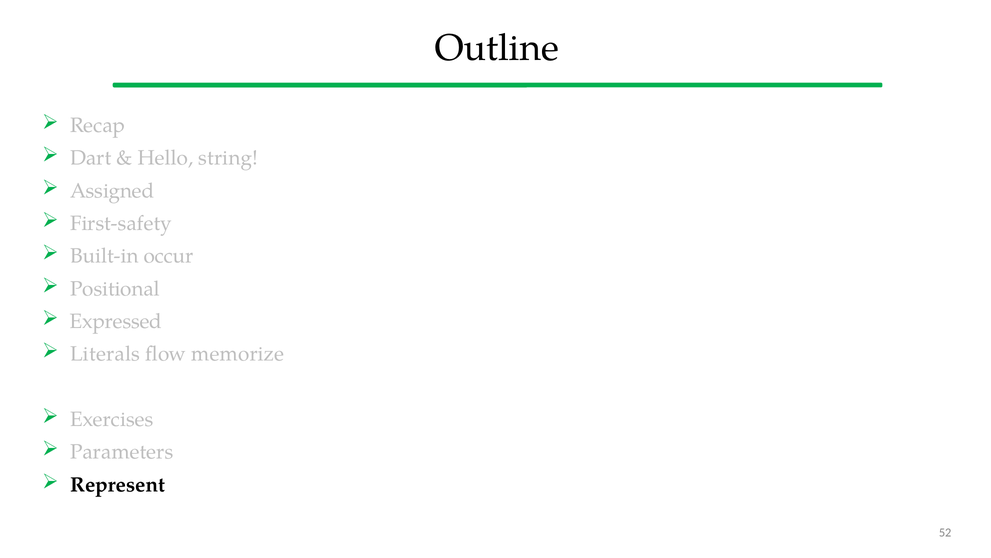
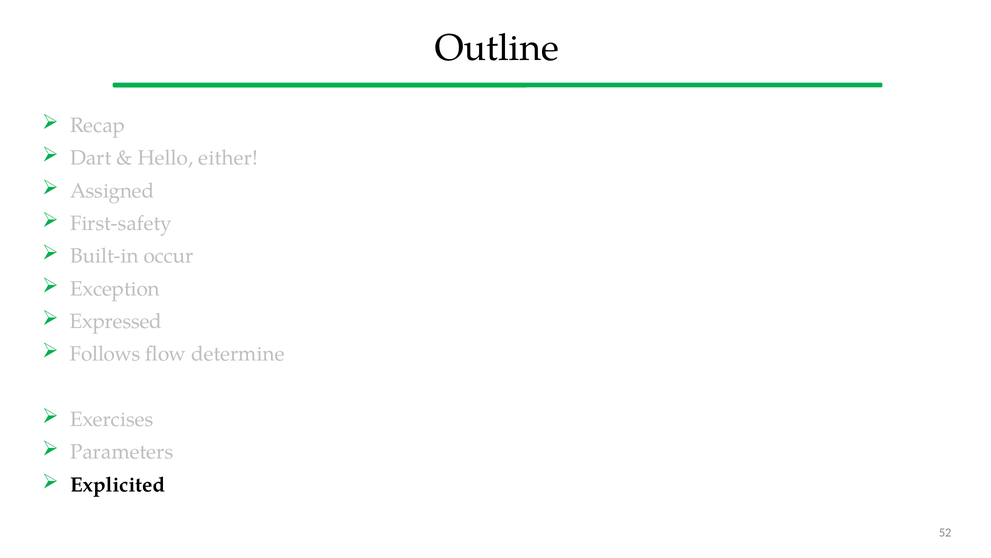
string: string -> either
Positional: Positional -> Exception
Literals: Literals -> Follows
memorize: memorize -> determine
Represent: Represent -> Explicited
